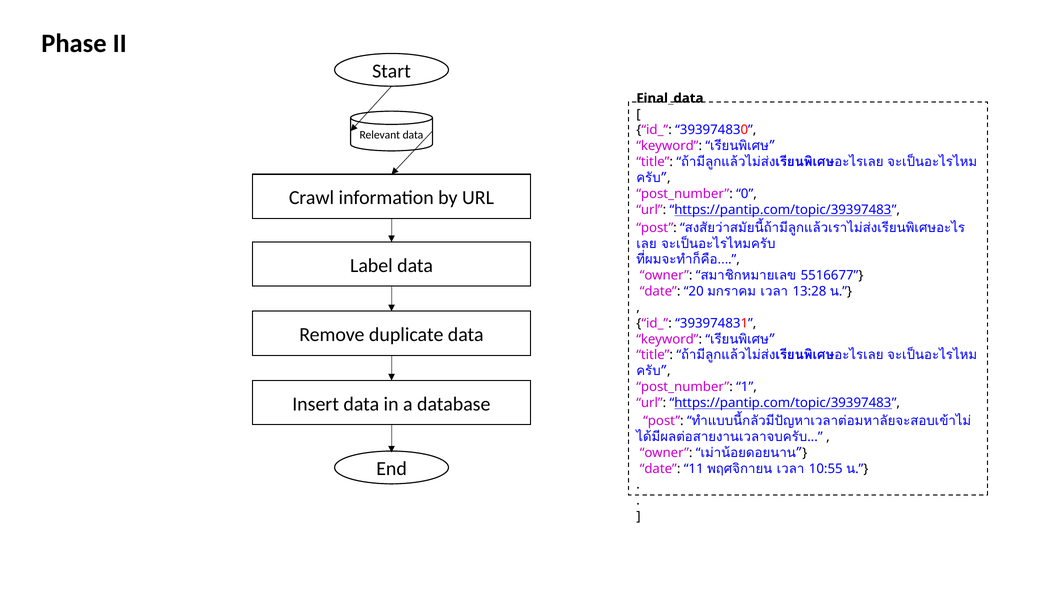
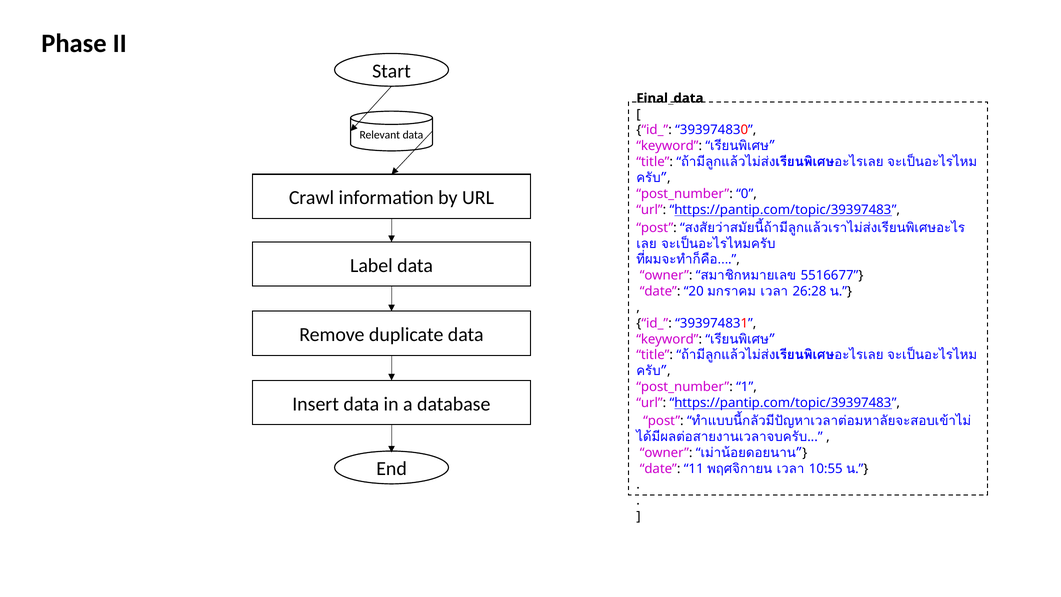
13:28: 13:28 -> 26:28
